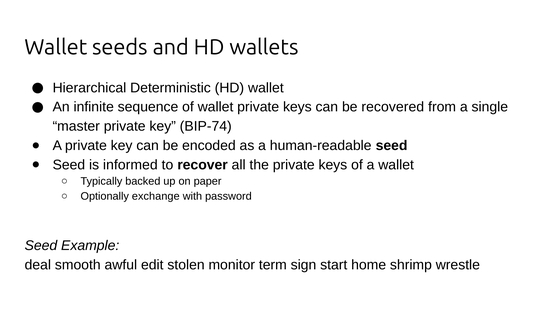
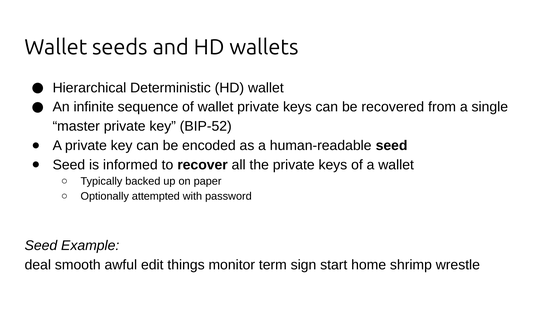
BIP-74: BIP-74 -> BIP-52
exchange: exchange -> attempted
stolen: stolen -> things
